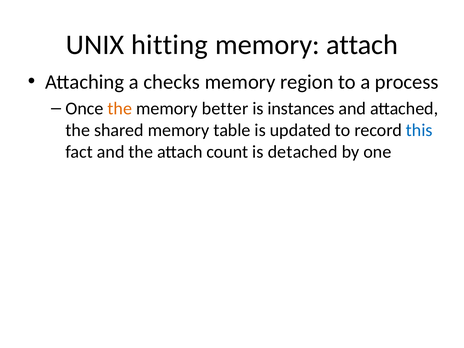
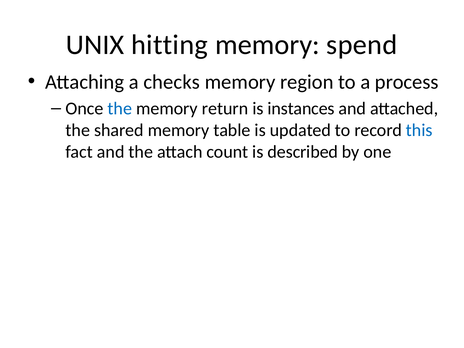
memory attach: attach -> spend
the at (120, 109) colour: orange -> blue
better: better -> return
detached: detached -> described
